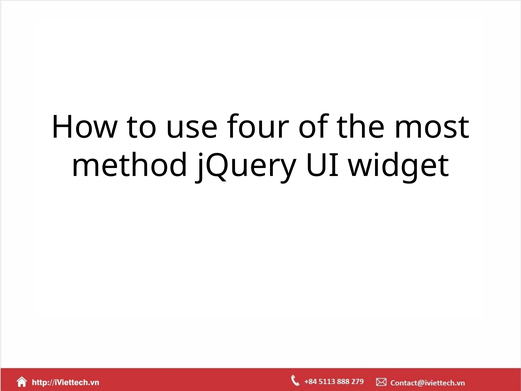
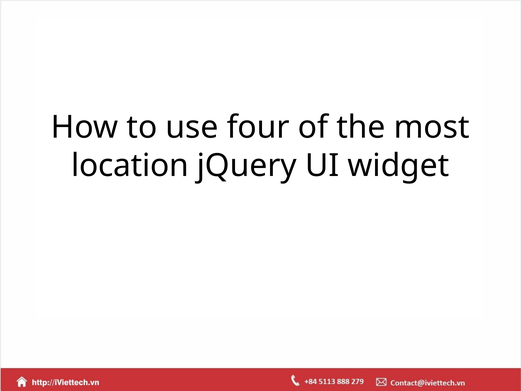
method: method -> location
